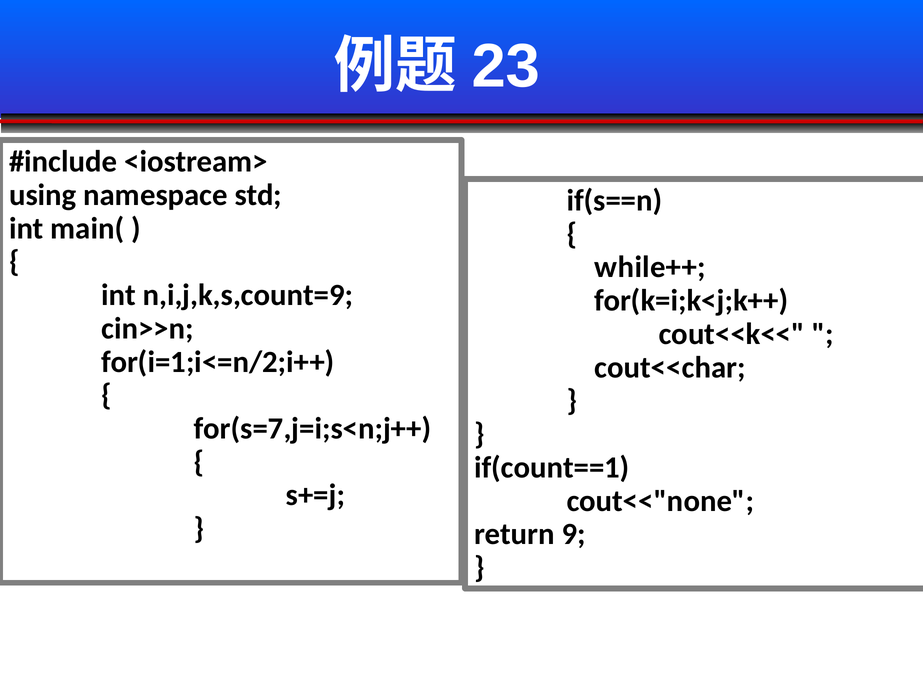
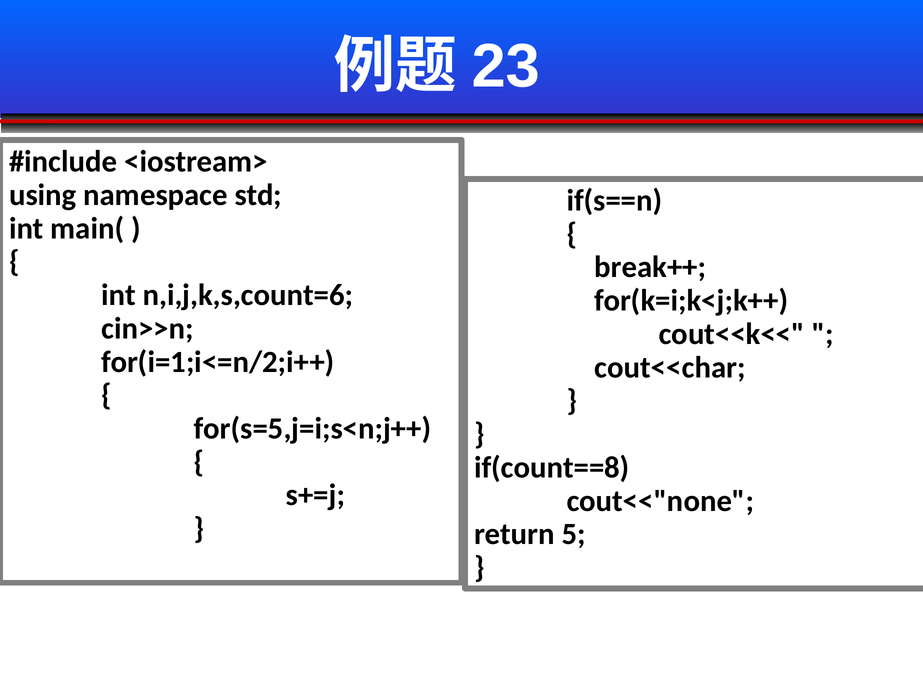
while++: while++ -> break++
n,i,j,k,s,count=9: n,i,j,k,s,count=9 -> n,i,j,k,s,count=6
for(s=7,j=i;s<n;j++: for(s=7,j=i;s<n;j++ -> for(s=5,j=i;s<n;j++
if(count==1: if(count==1 -> if(count==8
9: 9 -> 5
